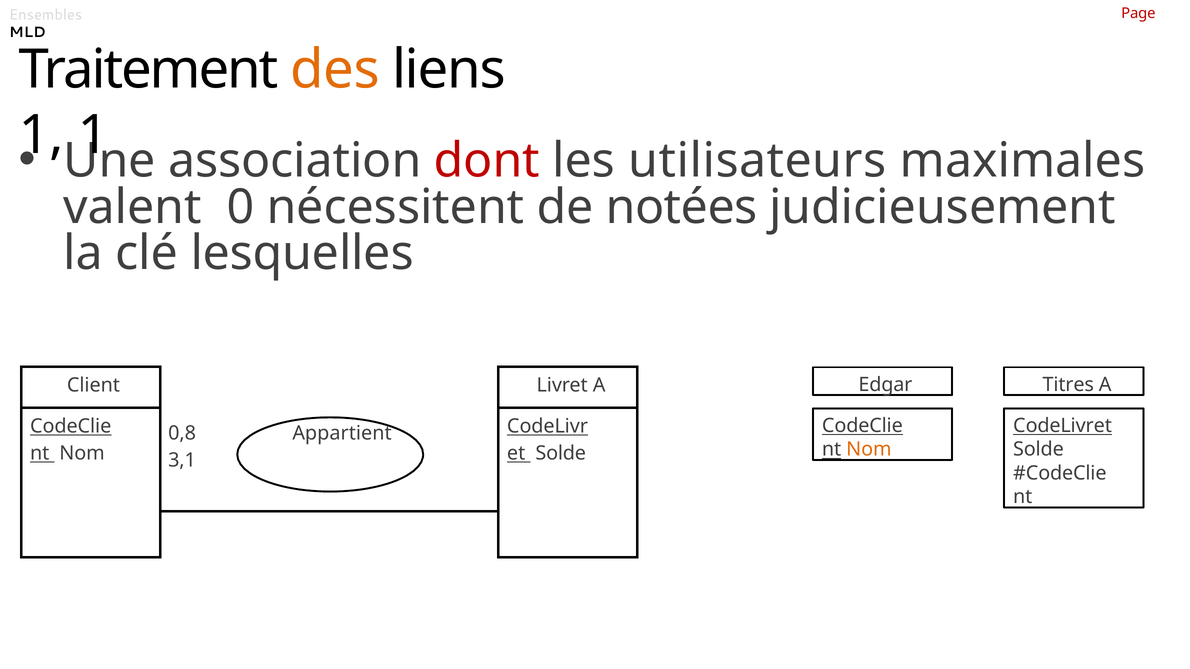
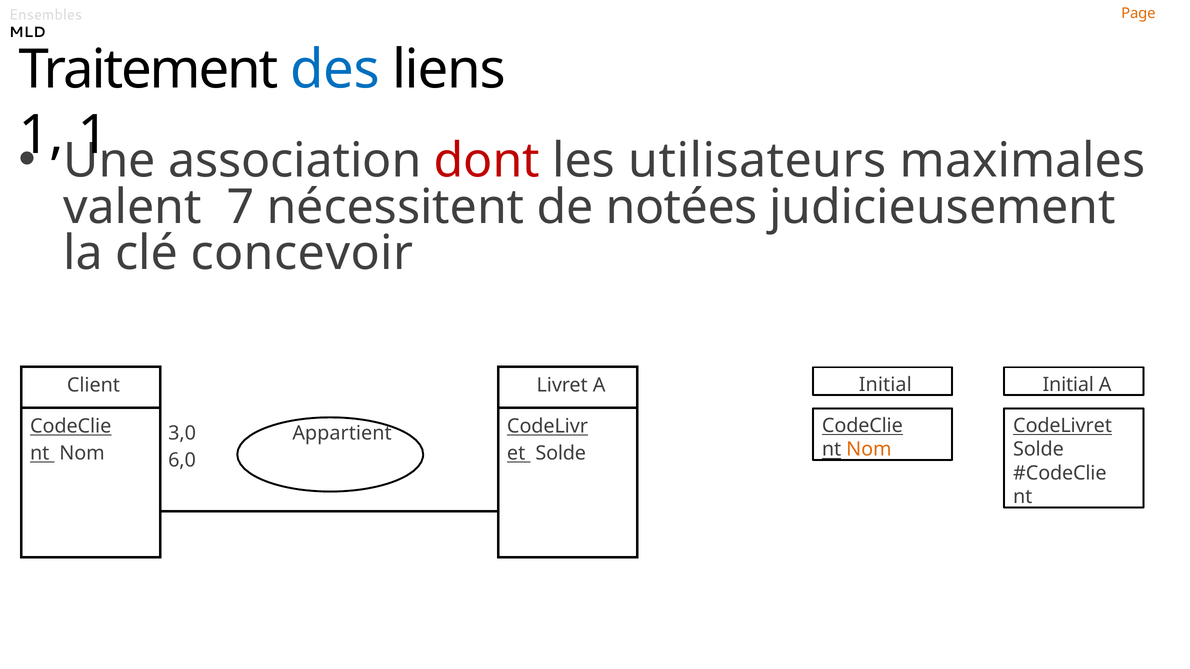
Page colour: red -> orange
des colour: orange -> blue
0: 0 -> 7
lesquelles: lesquelles -> concevoir
Edgar at (885, 385): Edgar -> Initial
Titres at (1068, 385): Titres -> Initial
0,8: 0,8 -> 3,0
3,1: 3,1 -> 6,0
